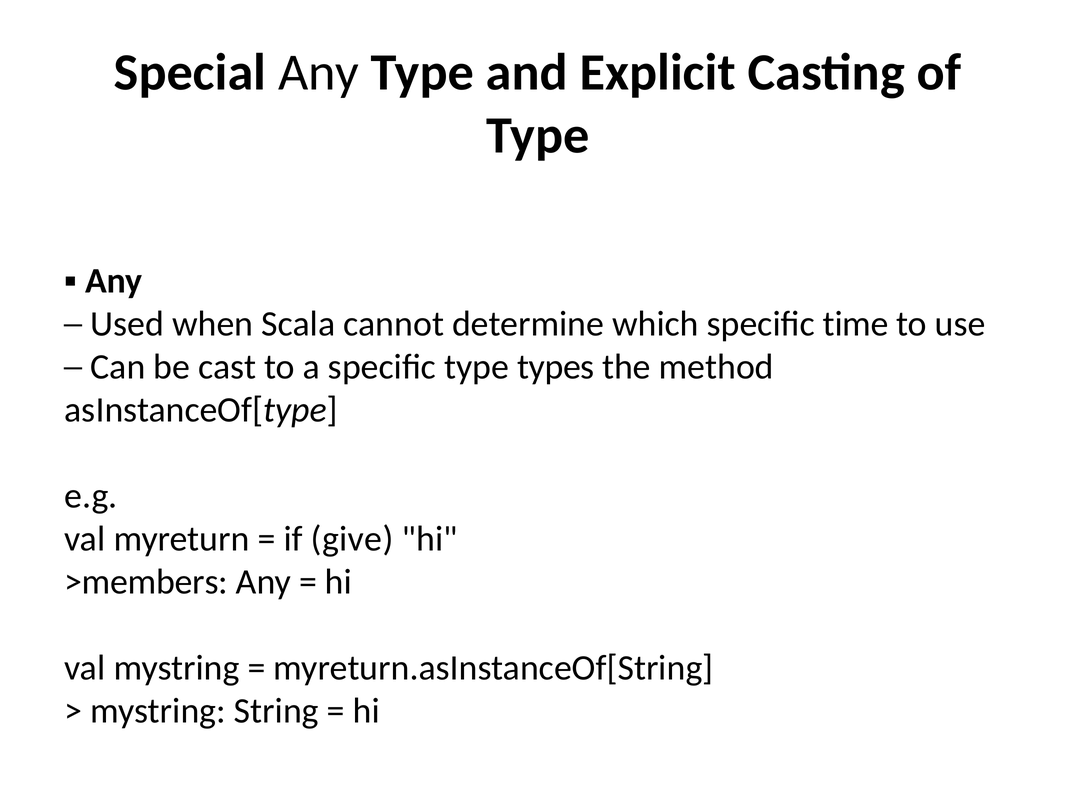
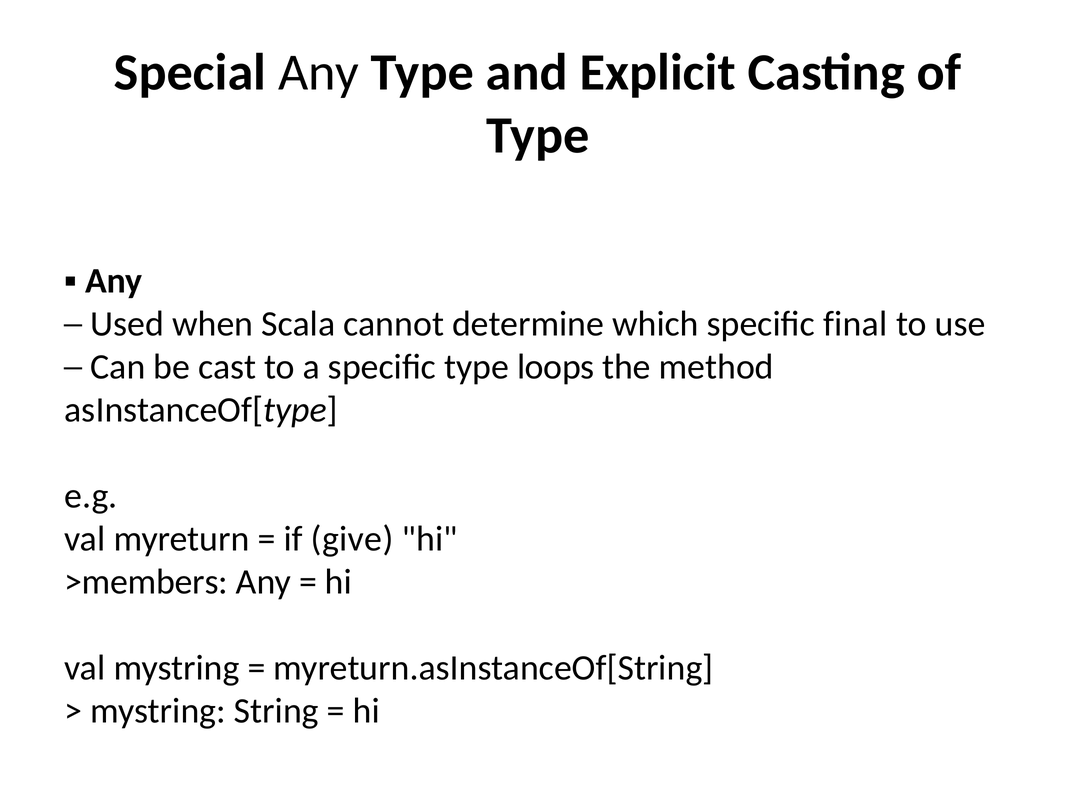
time: time -> final
types: types -> loops
